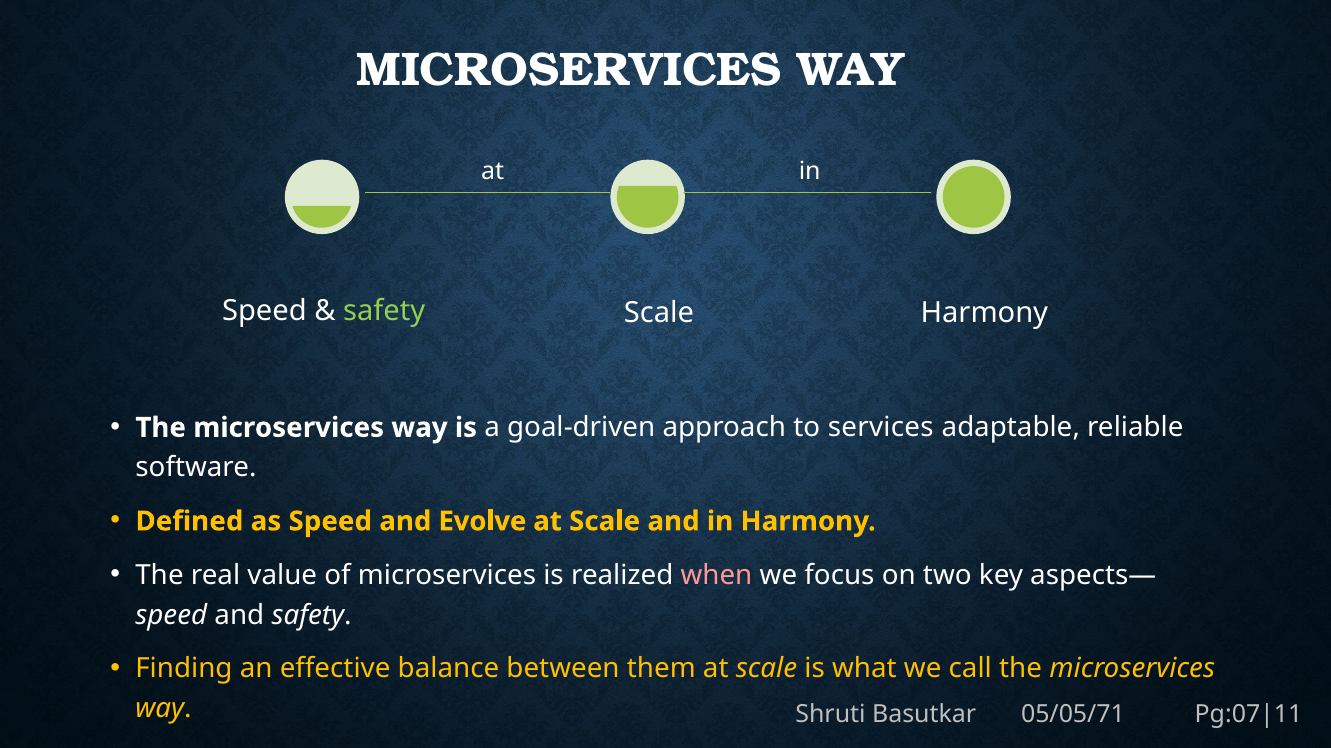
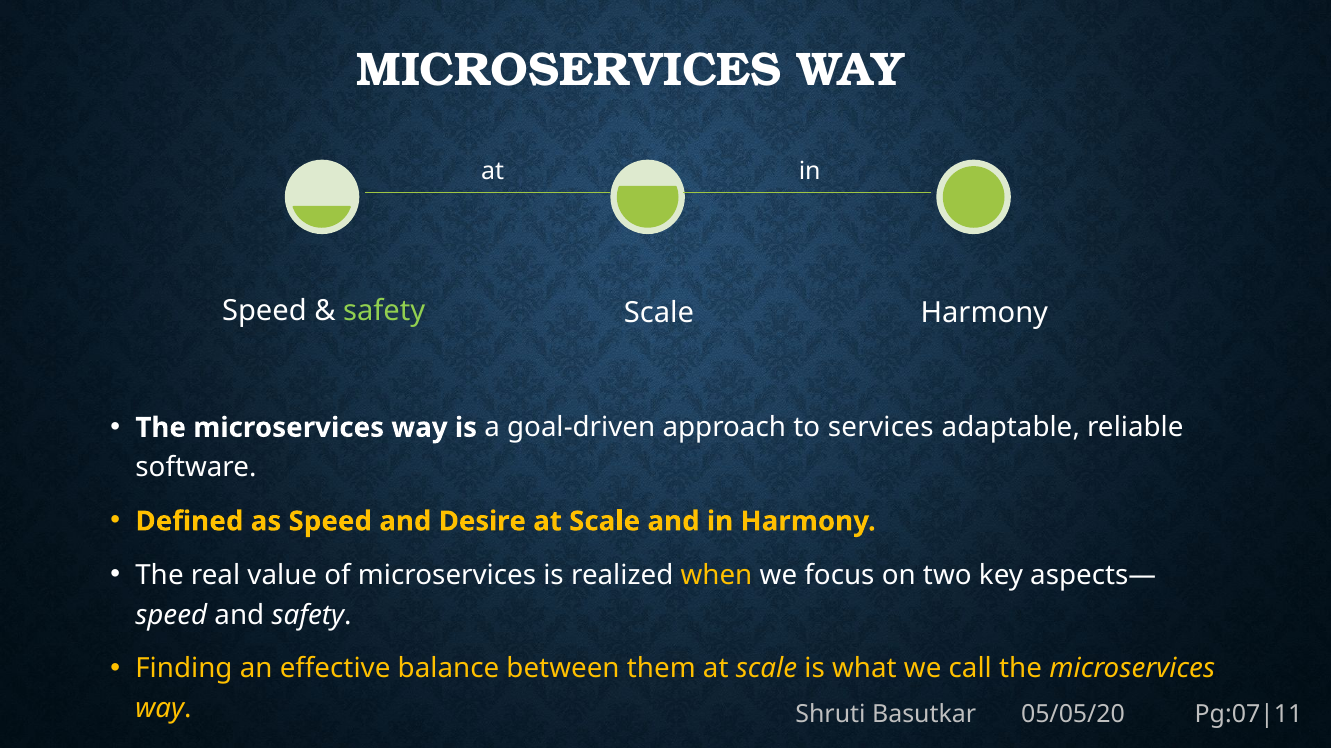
Evolve: Evolve -> Desire
when colour: pink -> yellow
05/05/71: 05/05/71 -> 05/05/20
